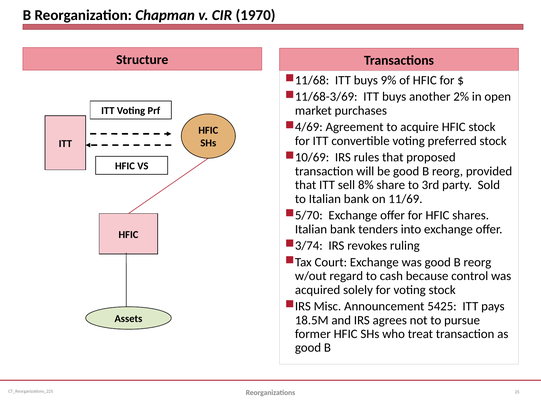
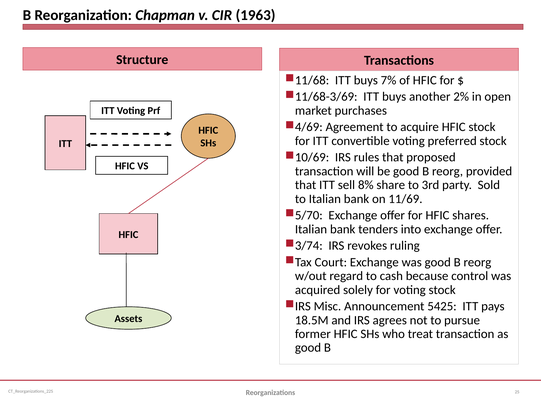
1970: 1970 -> 1963
9%: 9% -> 7%
